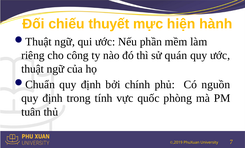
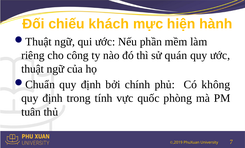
thuyết: thuyết -> khách
nguồn: nguồn -> không
